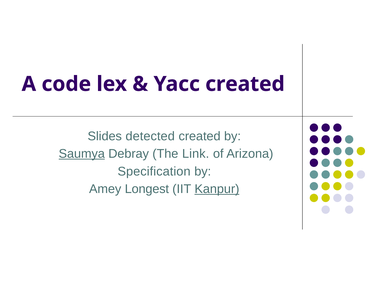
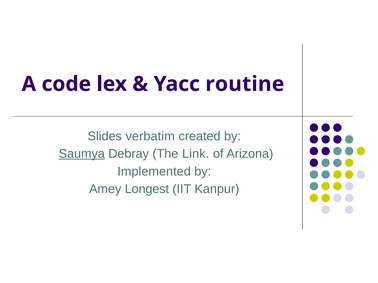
Yacc created: created -> routine
detected: detected -> verbatim
Specification: Specification -> Implemented
Kanpur underline: present -> none
